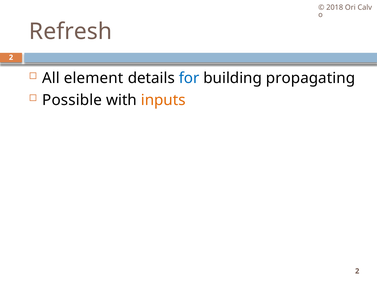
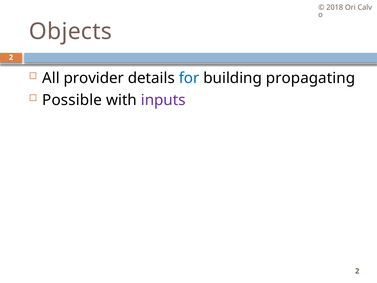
Refresh: Refresh -> Objects
element: element -> provider
inputs colour: orange -> purple
